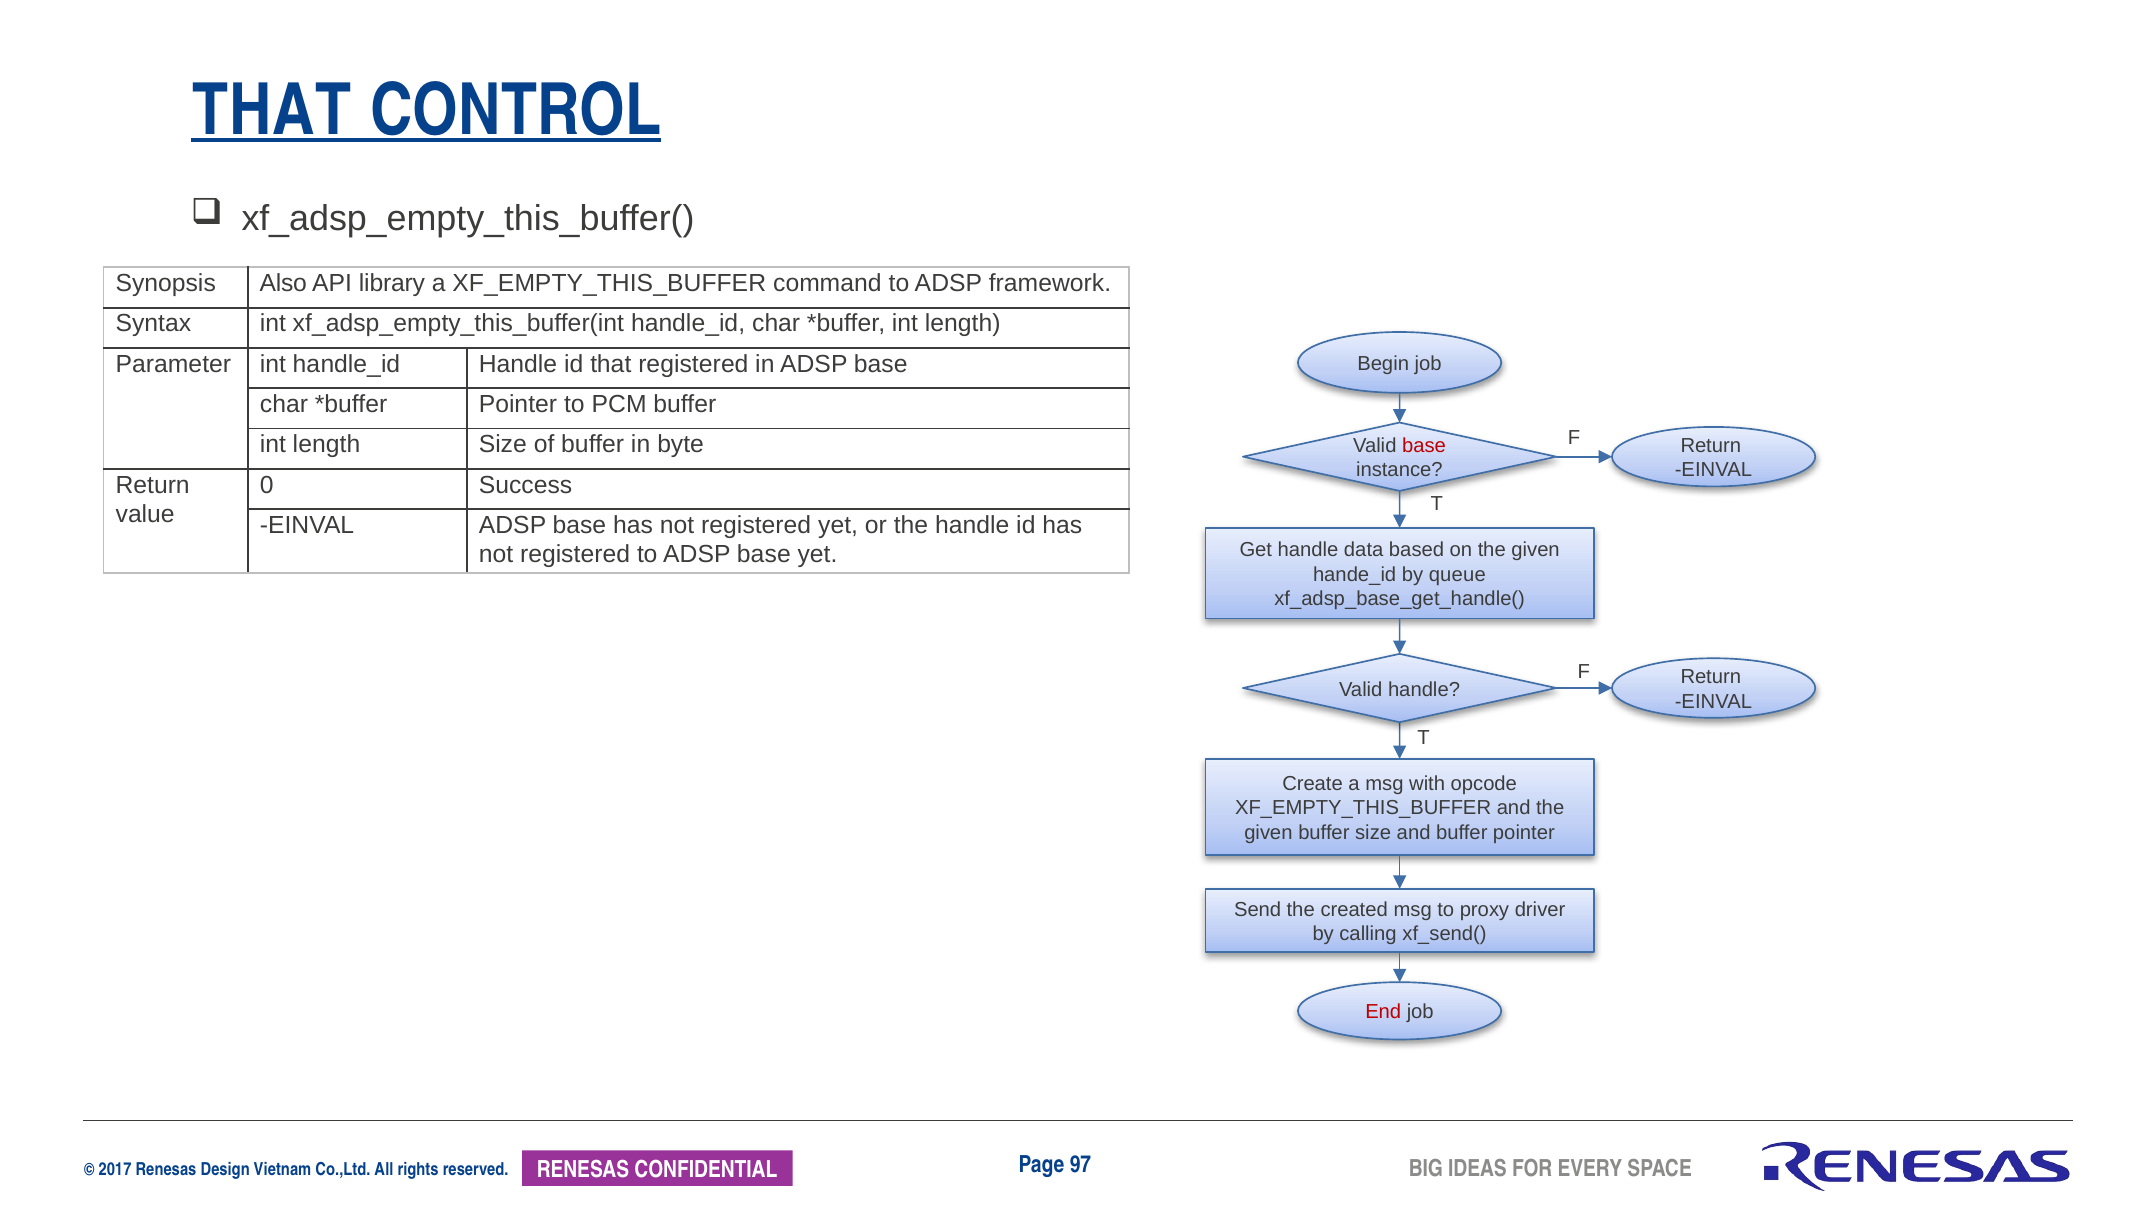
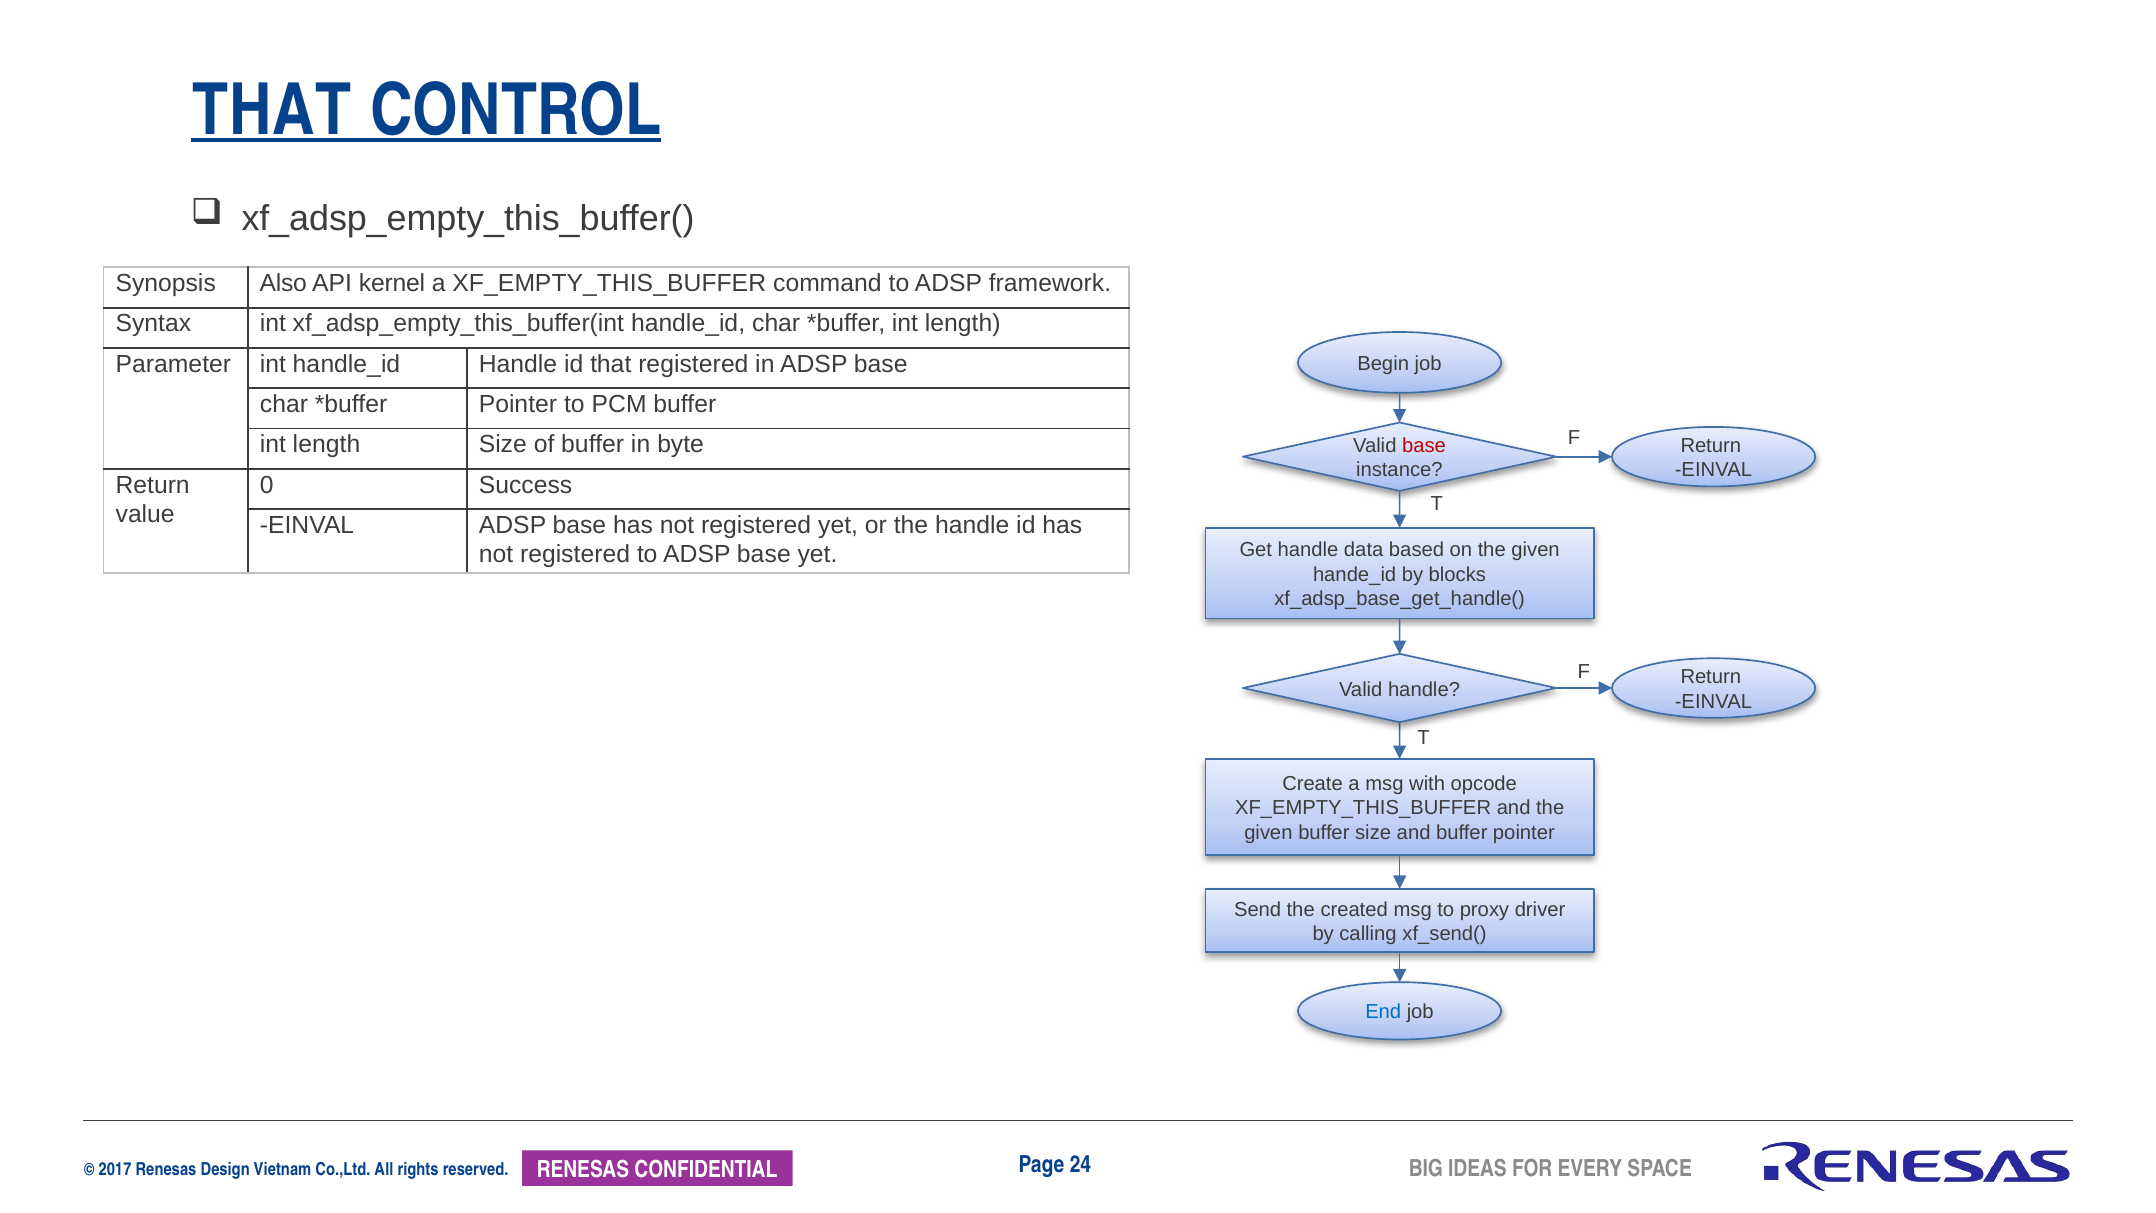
library: library -> kernel
queue: queue -> blocks
End colour: red -> blue
97: 97 -> 24
